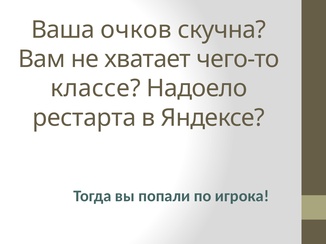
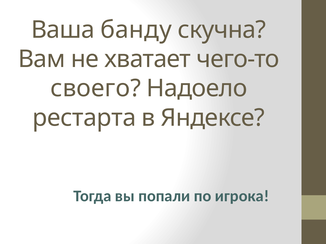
очков: очков -> банду
классе: классе -> своего
